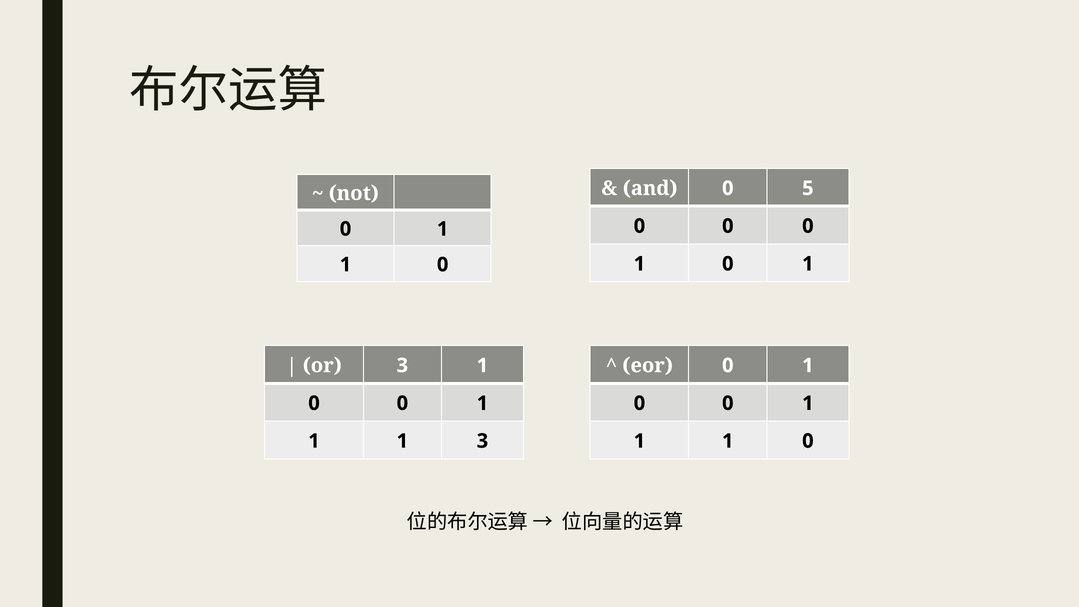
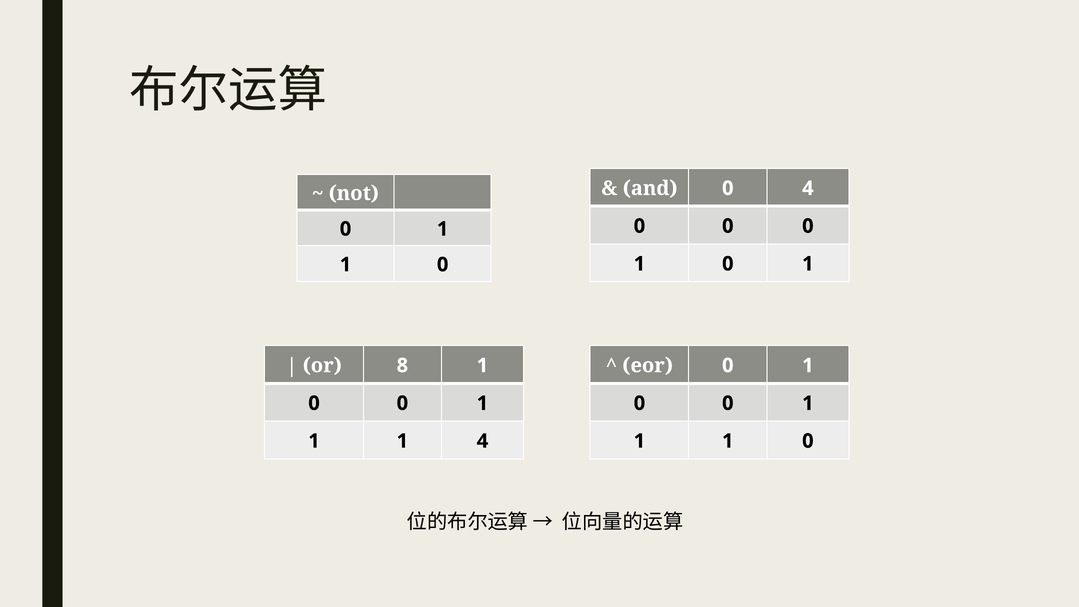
0 5: 5 -> 4
or 3: 3 -> 8
1 3: 3 -> 4
